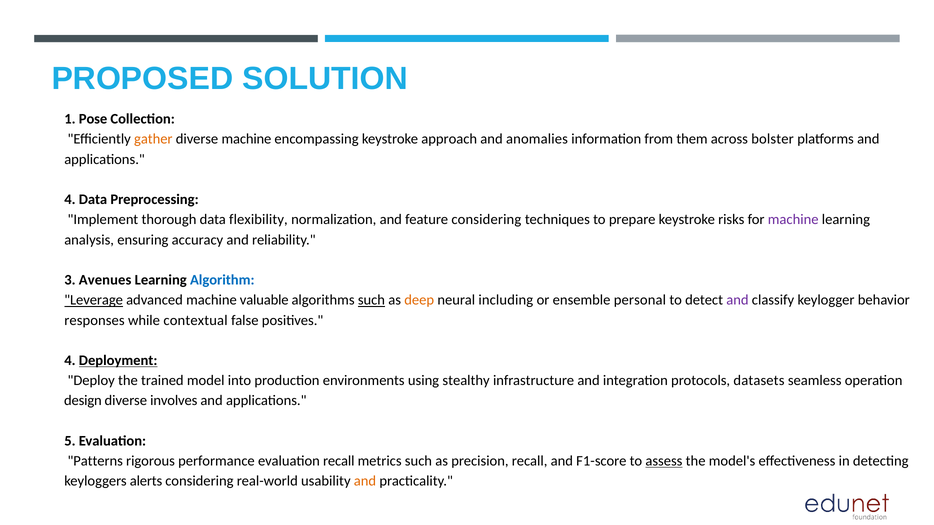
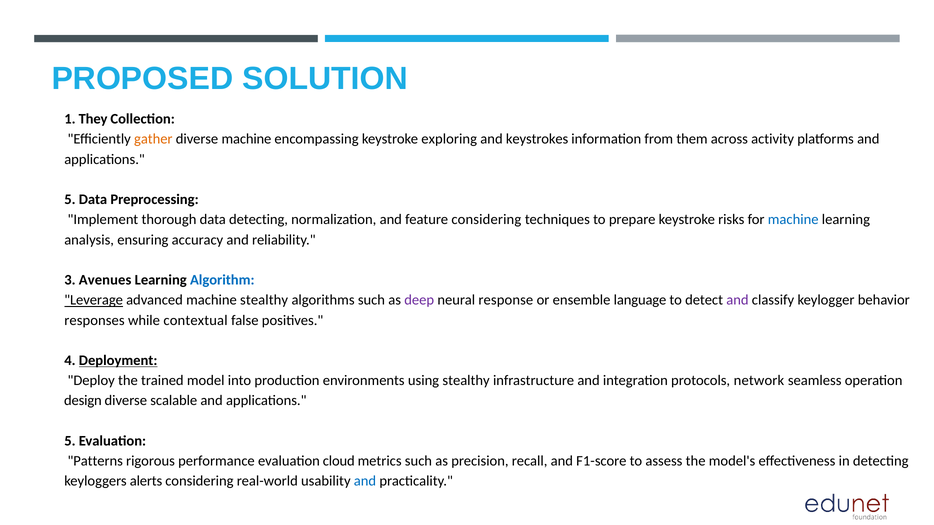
Pose: Pose -> They
approach: approach -> exploring
anomalies: anomalies -> keystrokes
bolster: bolster -> activity
4 at (70, 200): 4 -> 5
data flexibility: flexibility -> detecting
machine at (793, 220) colour: purple -> blue
machine valuable: valuable -> stealthy
such at (371, 300) underline: present -> none
deep colour: orange -> purple
including: including -> response
personal: personal -> language
datasets: datasets -> network
involves: involves -> scalable
evaluation recall: recall -> cloud
assess underline: present -> none
and at (365, 481) colour: orange -> blue
